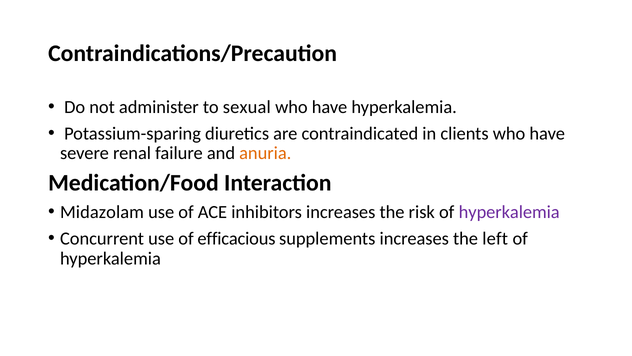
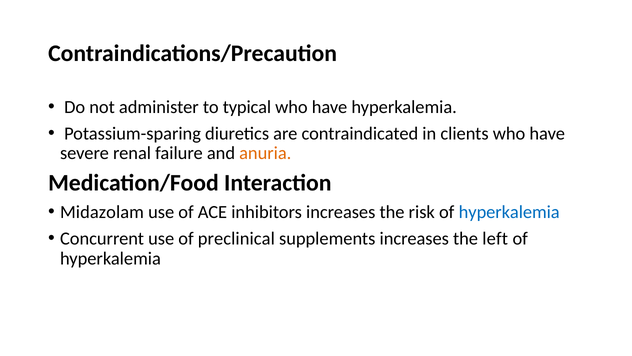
sexual: sexual -> typical
hyperkalemia at (509, 212) colour: purple -> blue
efficacious: efficacious -> preclinical
